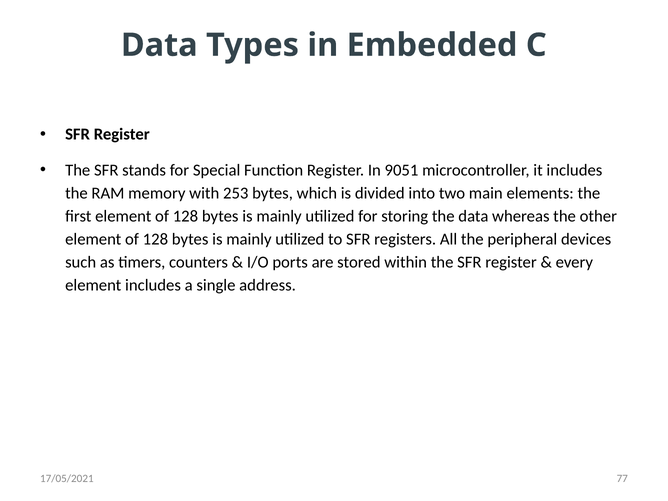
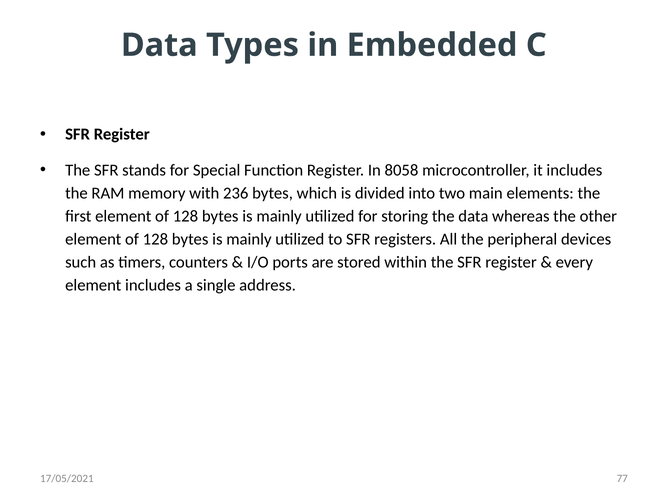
9051: 9051 -> 8058
253: 253 -> 236
